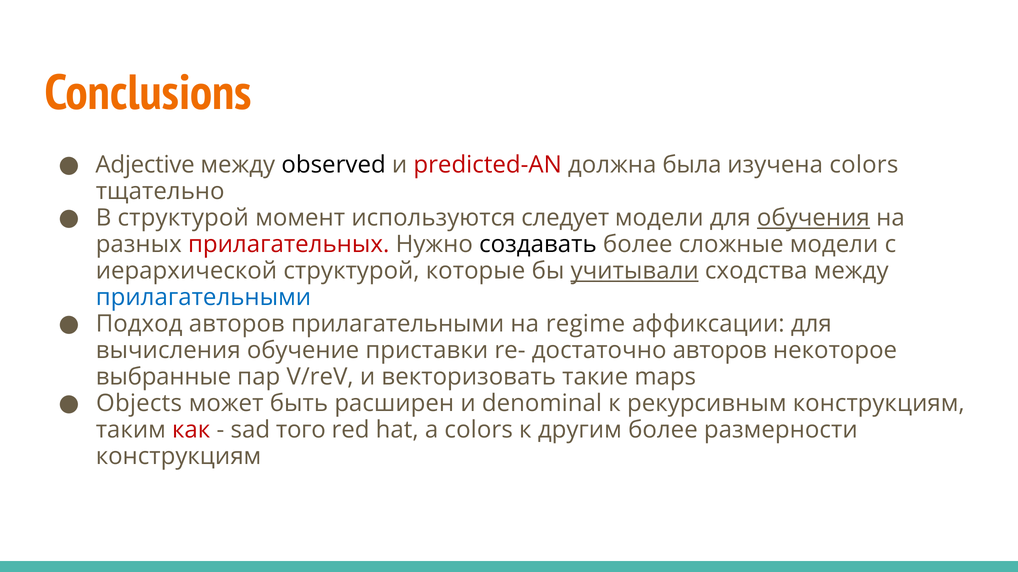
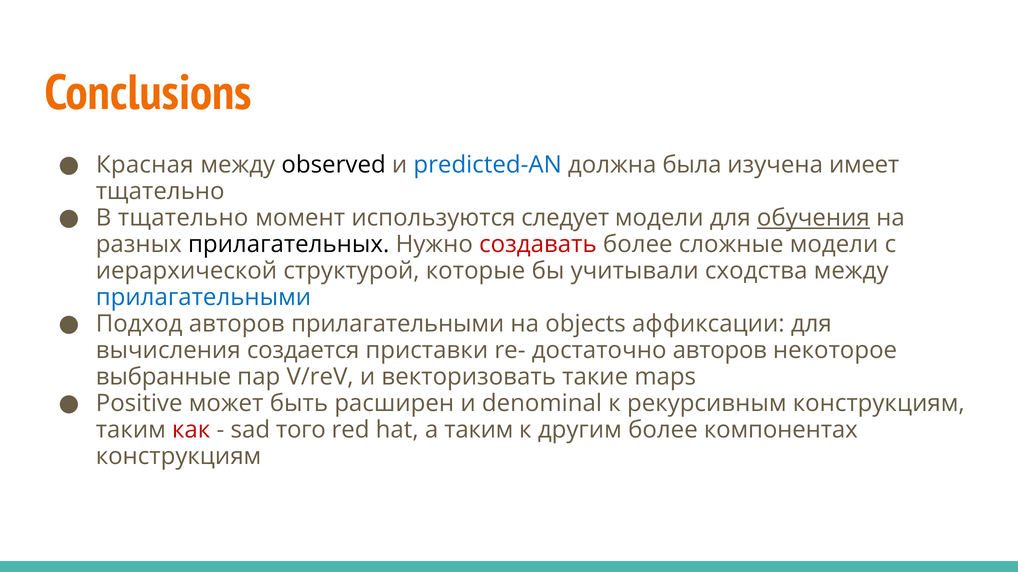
Adjective: Adjective -> Красная
predicted-AN colour: red -> blue
изучена colors: colors -> имеет
В структурой: структурой -> тщательно
прилагательных colour: red -> black
создавать colour: black -> red
учитывали underline: present -> none
regime: regime -> objects
обучение: обучение -> создается
Objects: Objects -> Positive
а colors: colors -> таким
размерности: размерности -> компонентах
